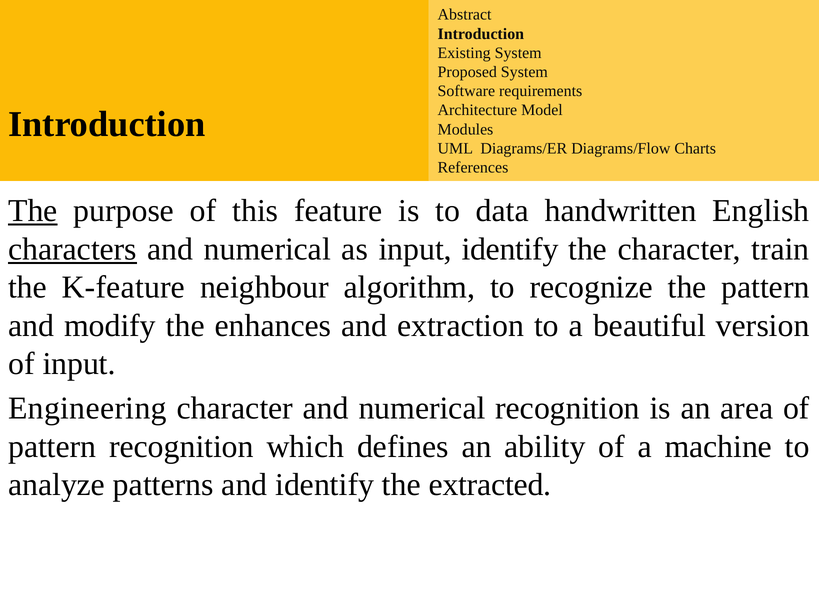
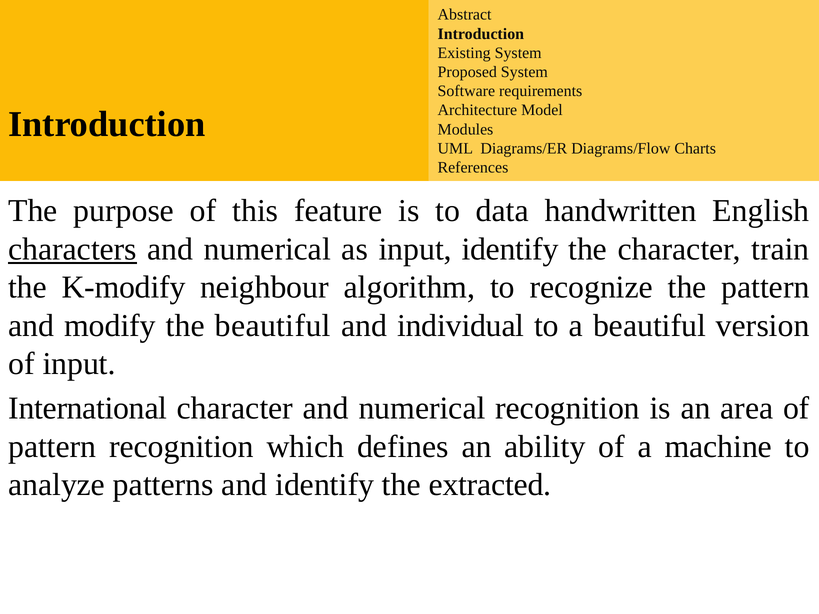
The at (33, 211) underline: present -> none
K-feature: K-feature -> K-modify
the enhances: enhances -> beautiful
extraction: extraction -> individual
Engineering: Engineering -> International
